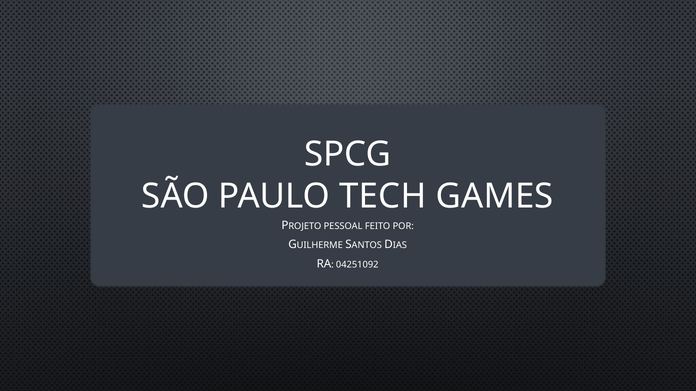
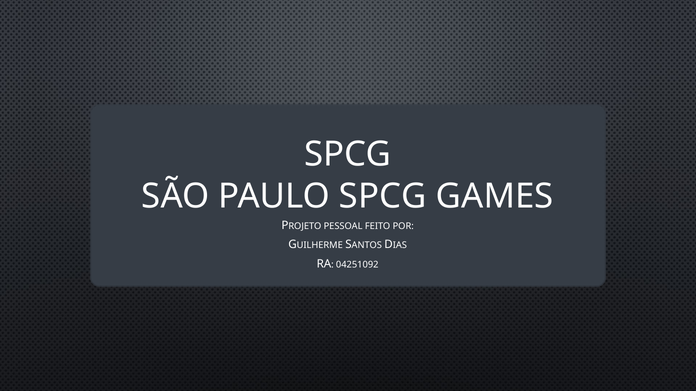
PAULO TECH: TECH -> SPCG
